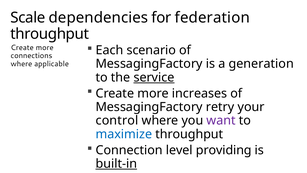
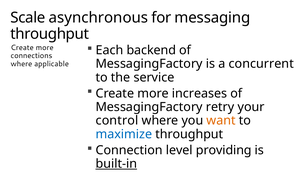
dependencies: dependencies -> asynchronous
federation: federation -> messaging
scenario: scenario -> backend
generation: generation -> concurrent
service underline: present -> none
want colour: purple -> orange
